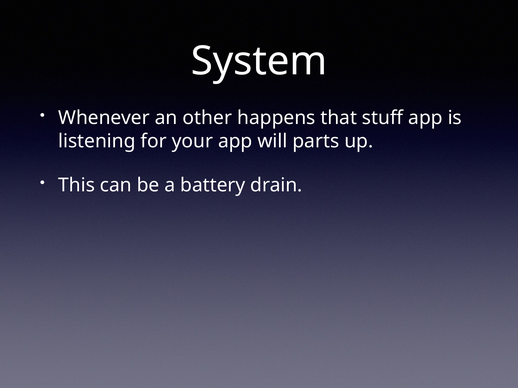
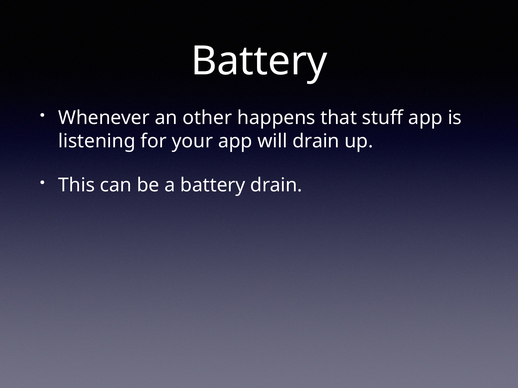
System at (259, 61): System -> Battery
will parts: parts -> drain
